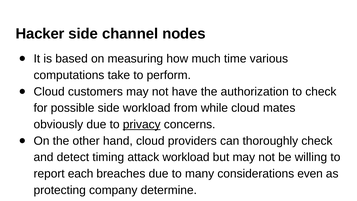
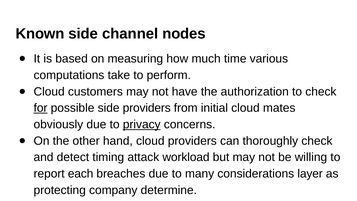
Hacker: Hacker -> Known
for underline: none -> present
side workload: workload -> providers
while: while -> initial
even: even -> layer
